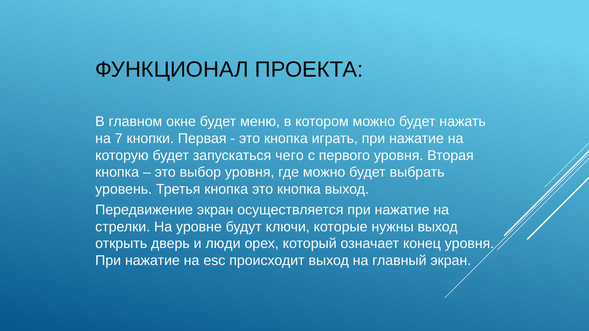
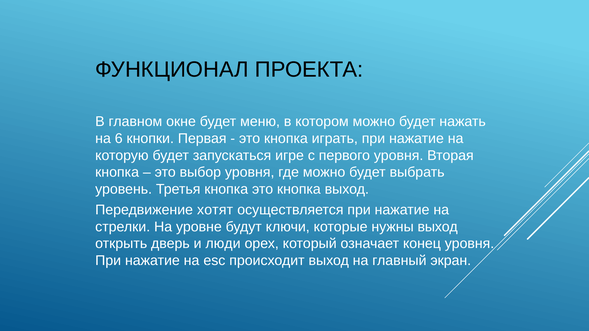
7: 7 -> 6
чего: чего -> игре
Передвижение экран: экран -> хотят
